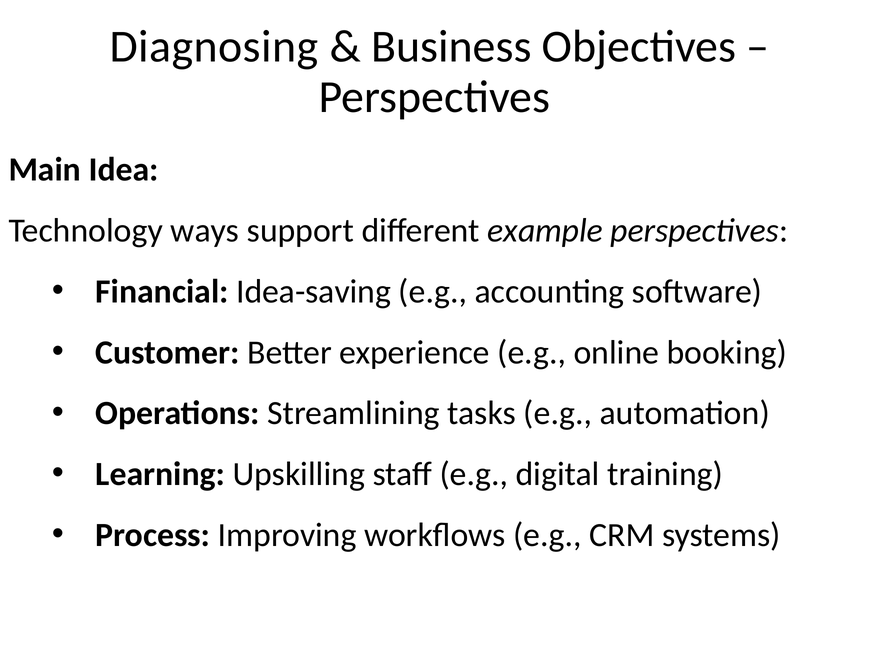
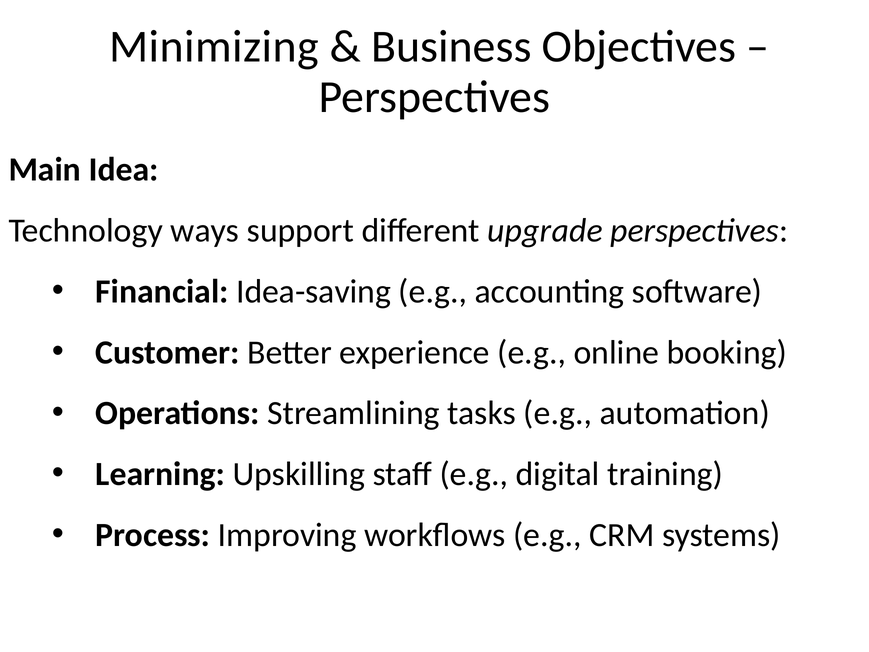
Diagnosing: Diagnosing -> Minimizing
example: example -> upgrade
